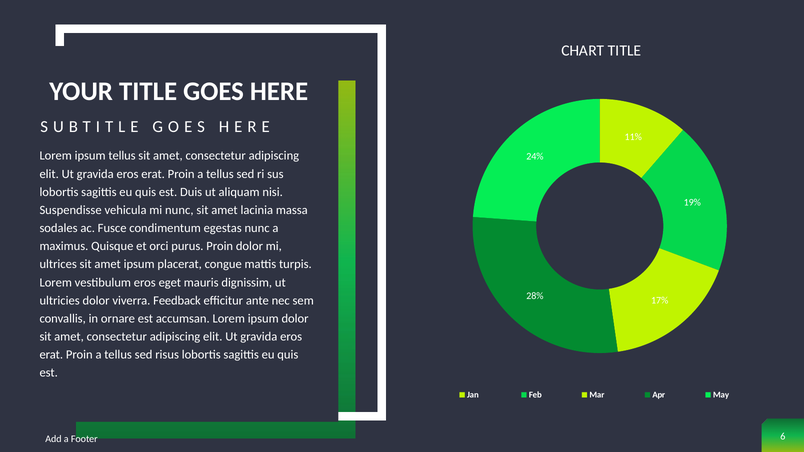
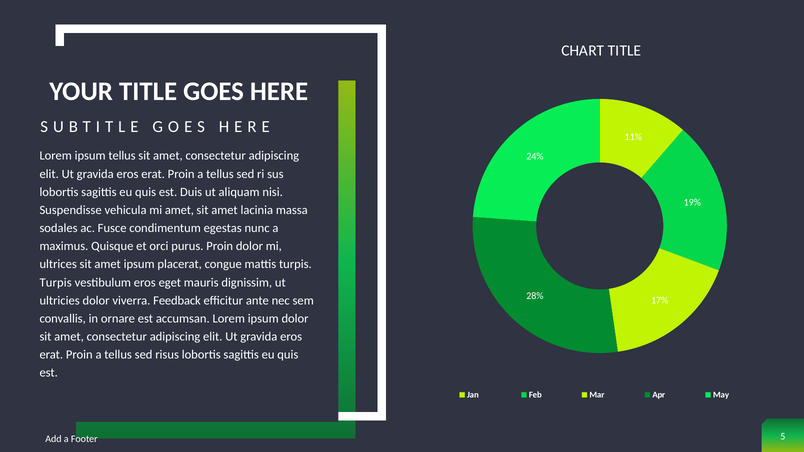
mi nunc: nunc -> amet
Lorem at (56, 283): Lorem -> Turpis
6: 6 -> 5
